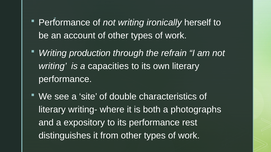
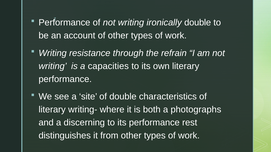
ironically herself: herself -> double
production: production -> resistance
expository: expository -> discerning
